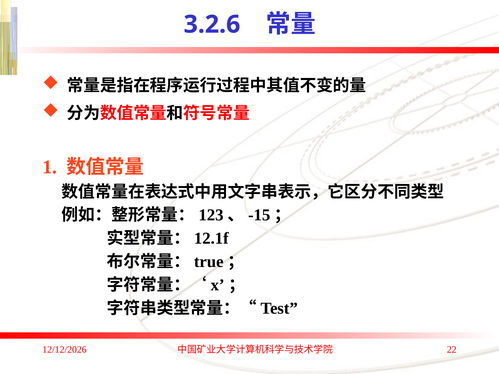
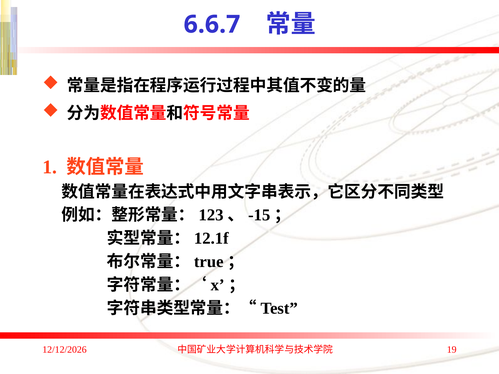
3.2.6: 3.2.6 -> 6.6.7
22: 22 -> 19
